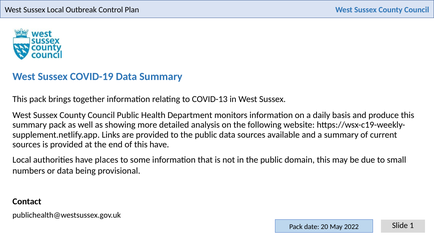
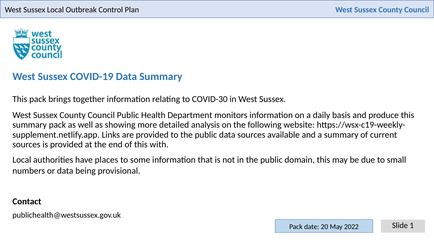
COVID-13: COVID-13 -> COVID-30
this have: have -> with
